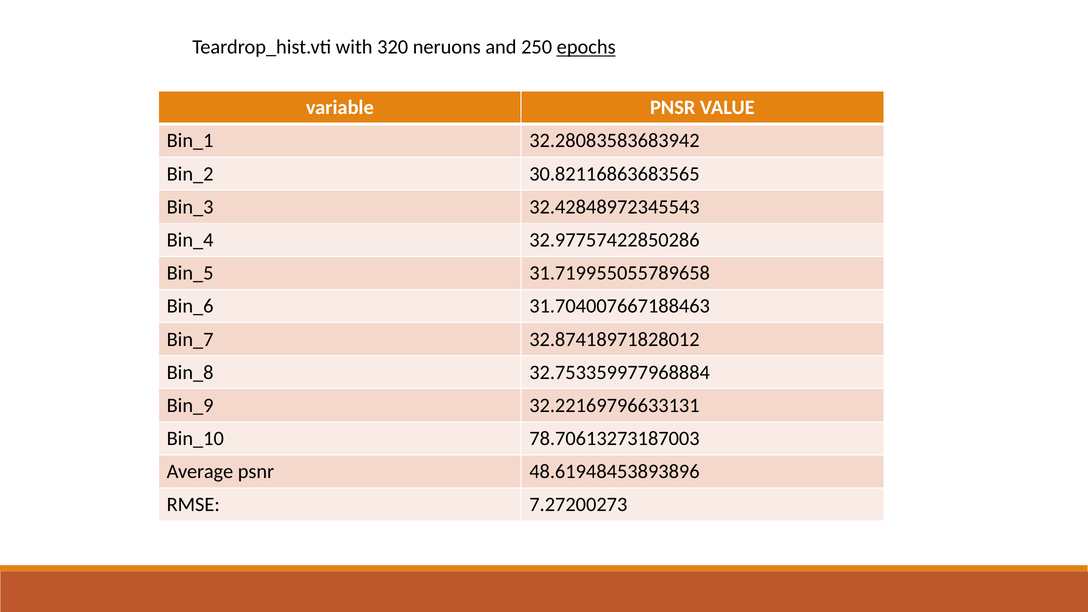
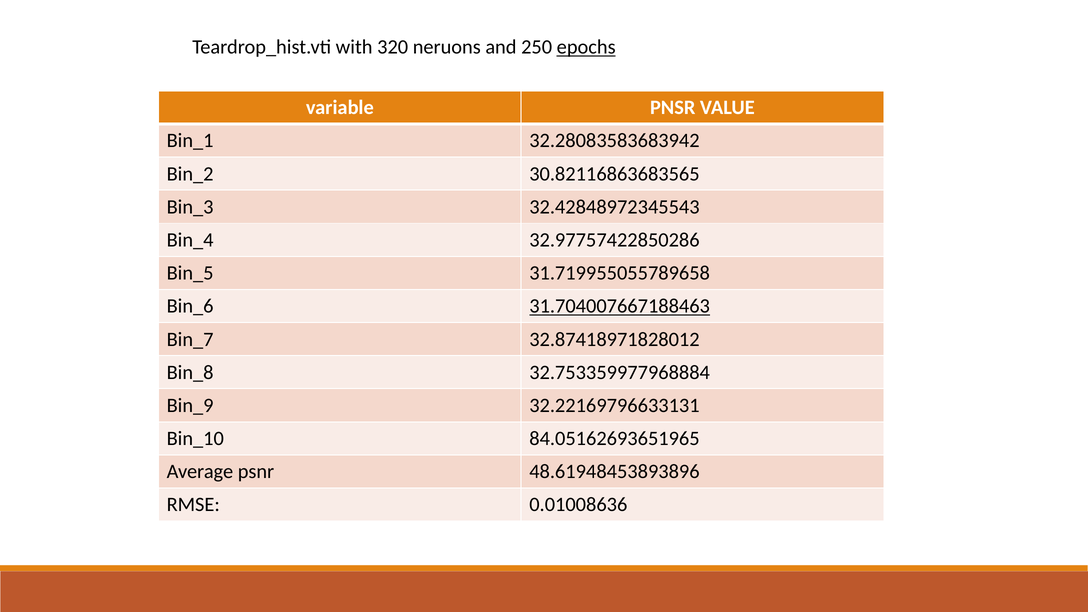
31.704007667188463 underline: none -> present
78.70613273187003: 78.70613273187003 -> 84.05162693651965
7.27200273: 7.27200273 -> 0.01008636
